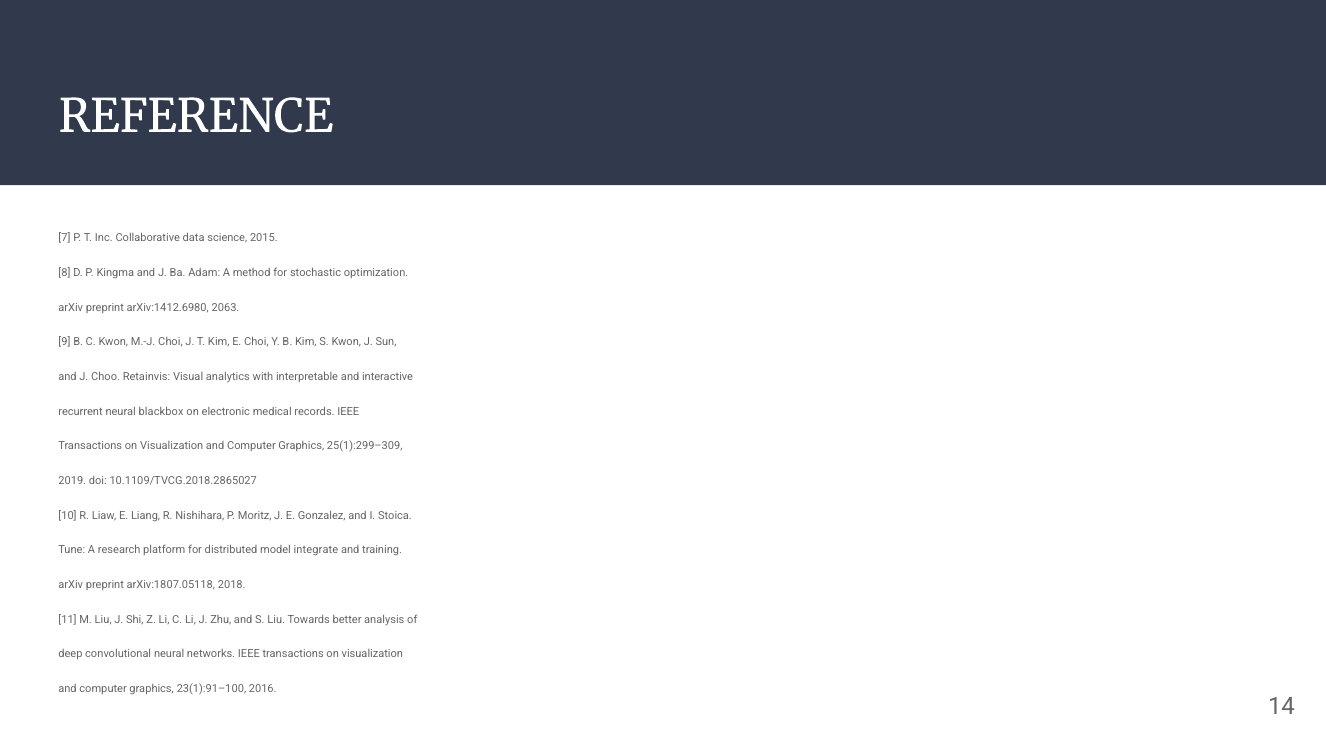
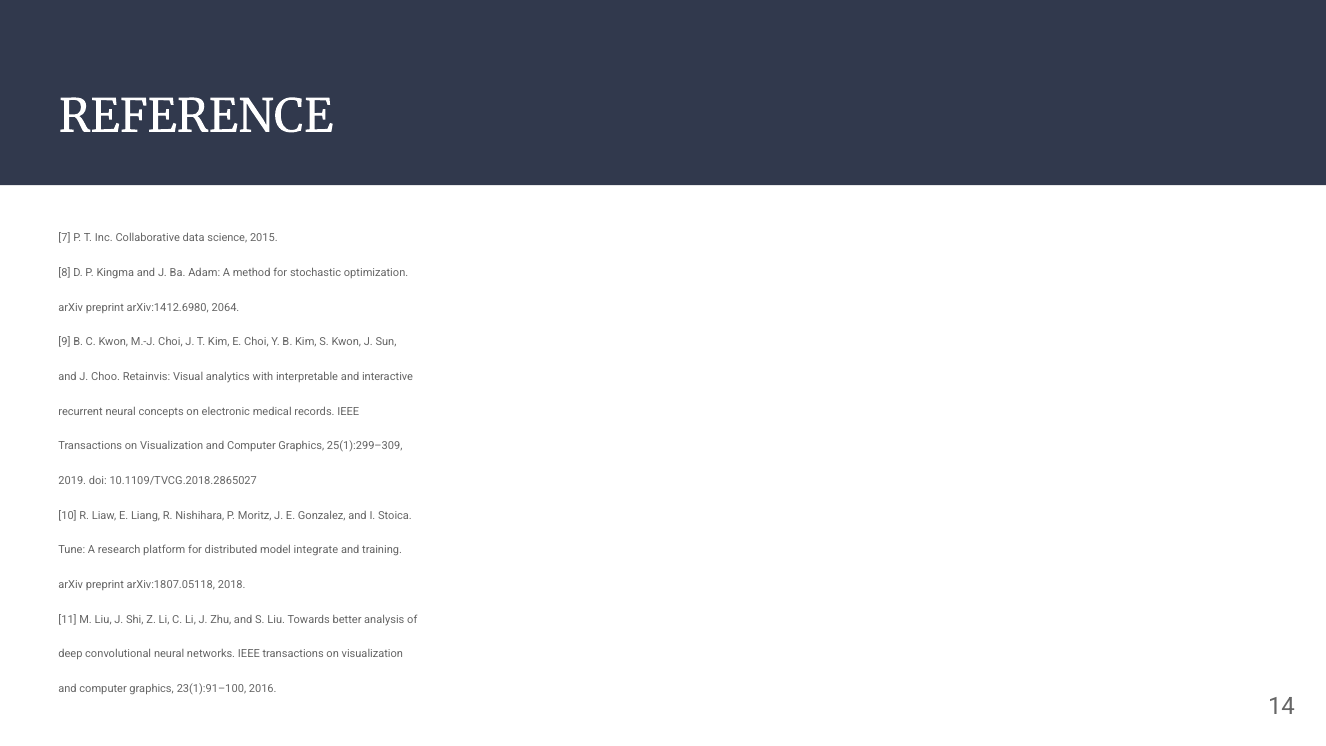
2063: 2063 -> 2064
blackbox: blackbox -> concepts
